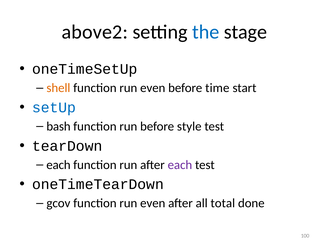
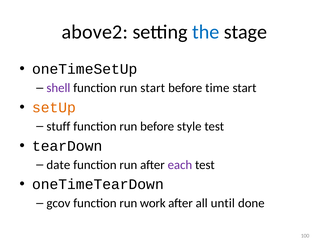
shell colour: orange -> purple
even at (153, 88): even -> start
setUp colour: blue -> orange
bash: bash -> stuff
each at (58, 165): each -> date
even at (153, 203): even -> work
total: total -> until
